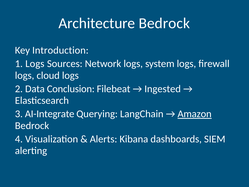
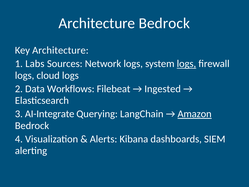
Key Introduction: Introduction -> Architecture
1 Logs: Logs -> Labs
logs at (186, 64) underline: none -> present
Conclusion: Conclusion -> Workflows
